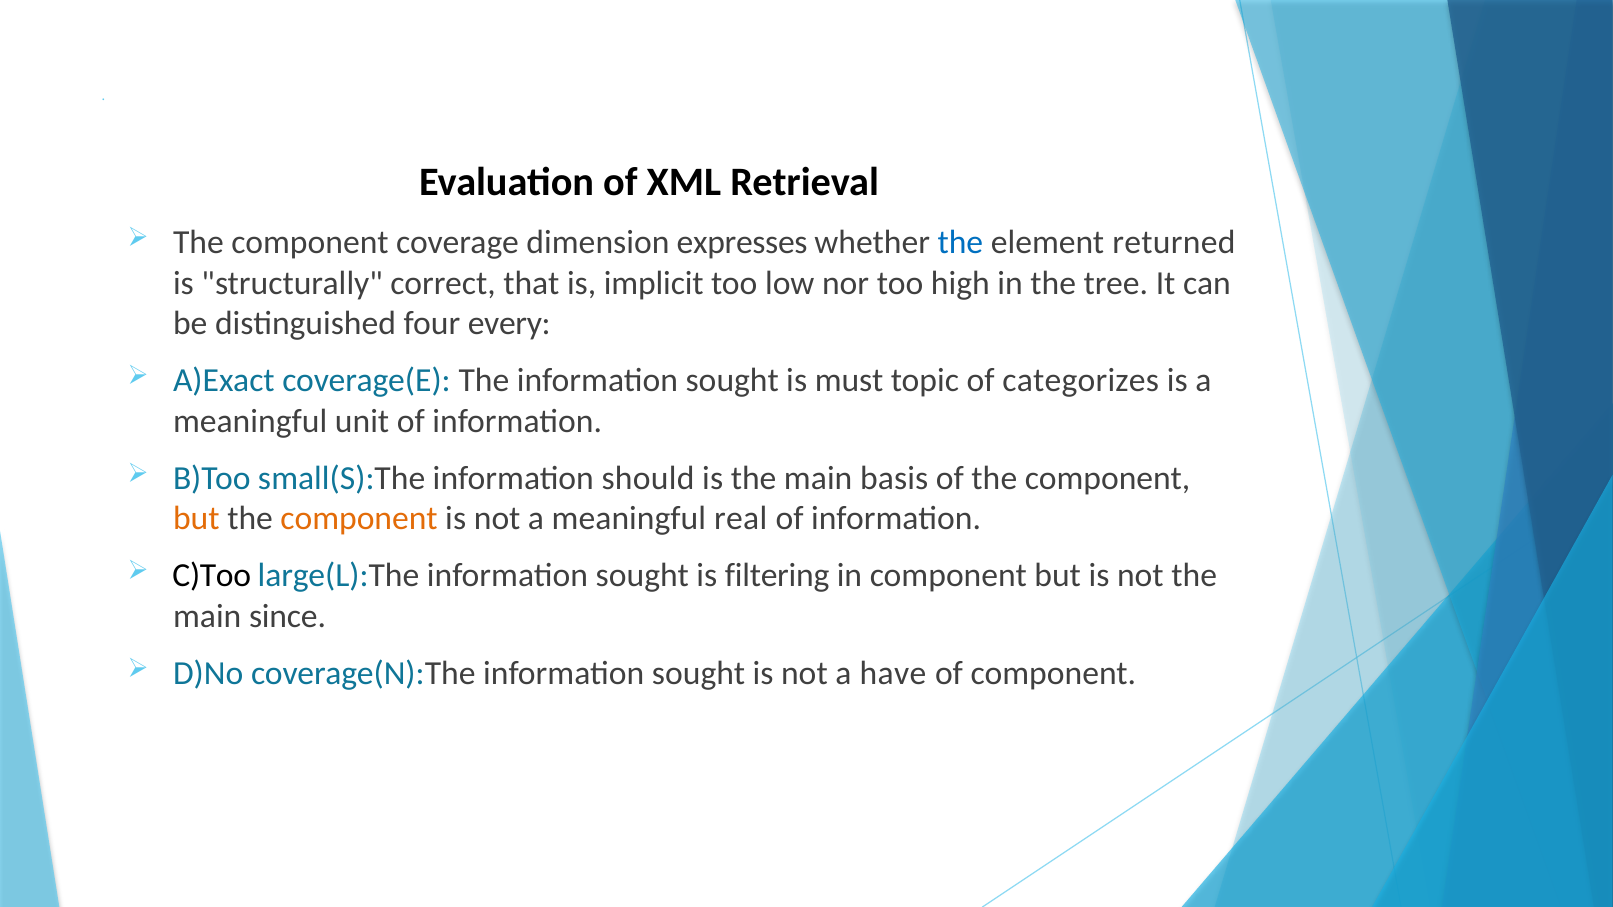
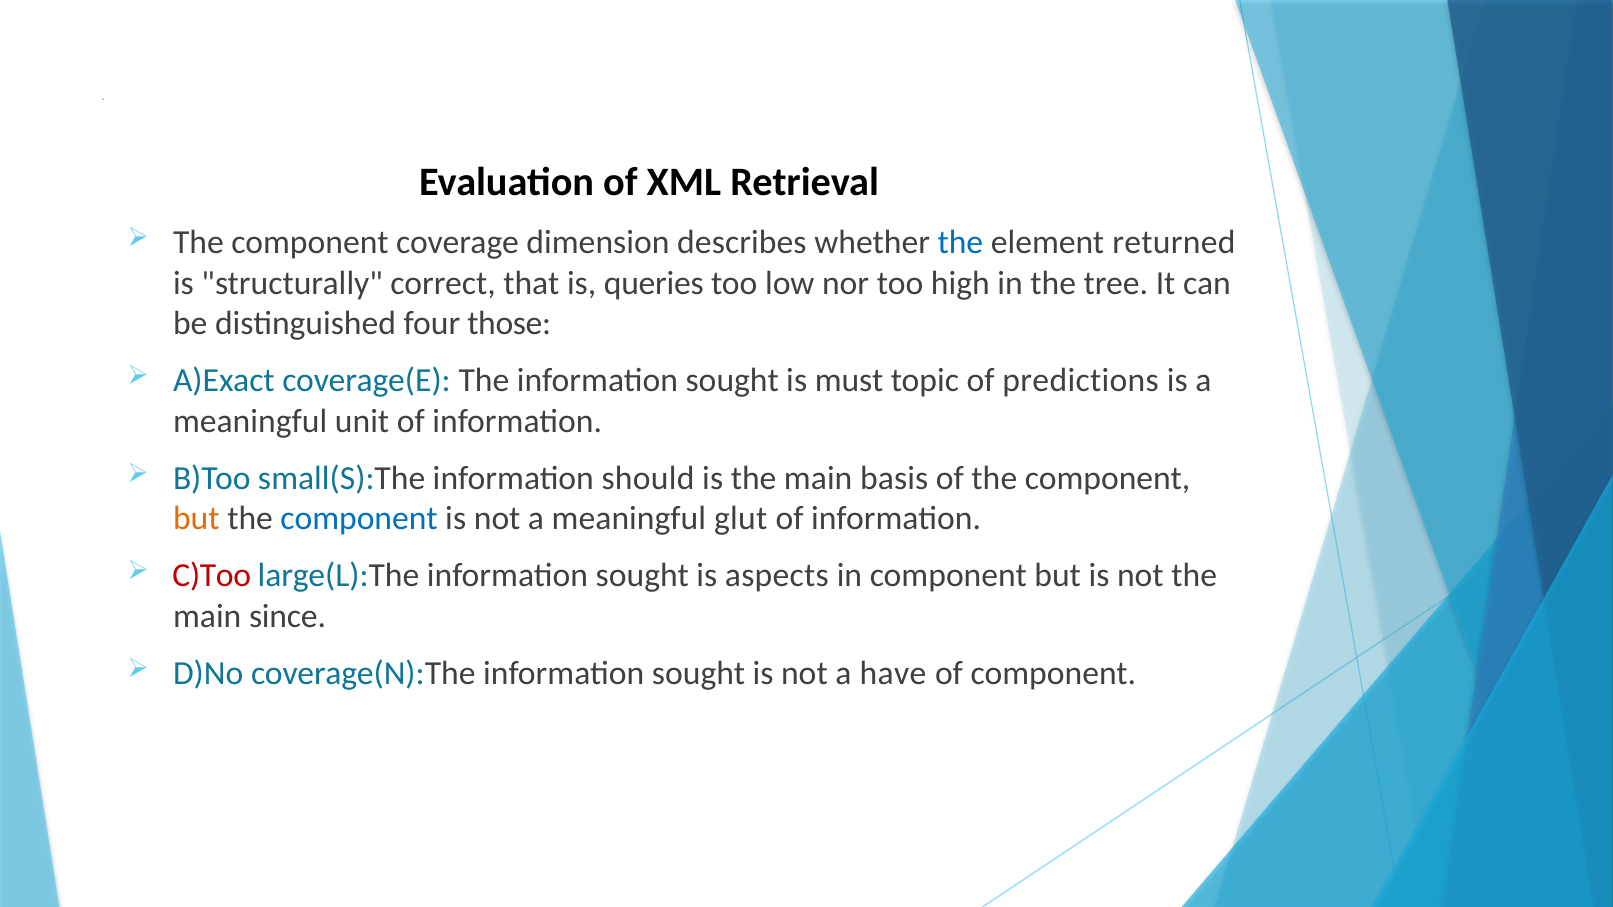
expresses: expresses -> describes
implicit: implicit -> queries
every: every -> those
categorizes: categorizes -> predictions
component at (359, 519) colour: orange -> blue
real: real -> glut
C)Too colour: black -> red
filtering: filtering -> aspects
